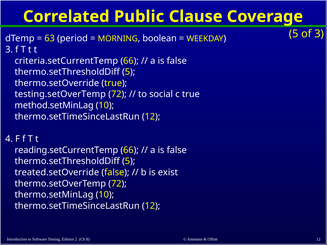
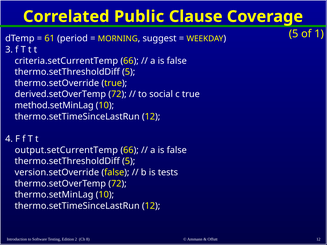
of 3: 3 -> 1
63: 63 -> 61
boolean: boolean -> suggest
testing.setOverTemp: testing.setOverTemp -> derived.setOverTemp
reading.setCurrentTemp: reading.setCurrentTemp -> output.setCurrentTemp
treated.setOverride: treated.setOverride -> version.setOverride
exist: exist -> tests
